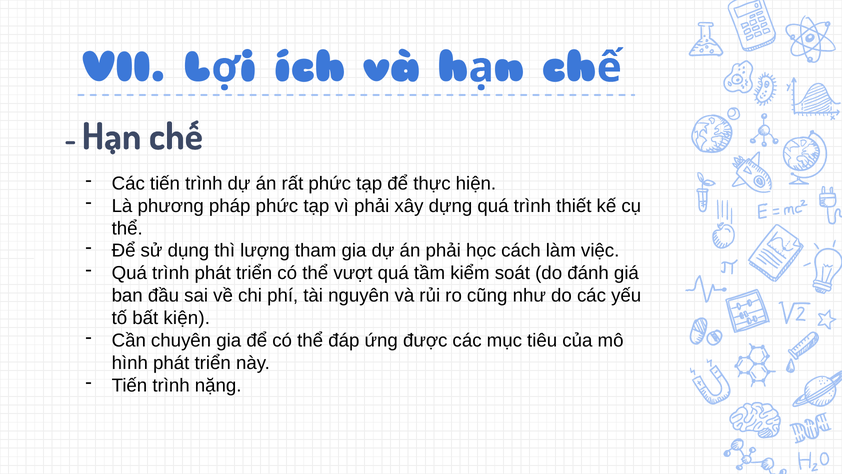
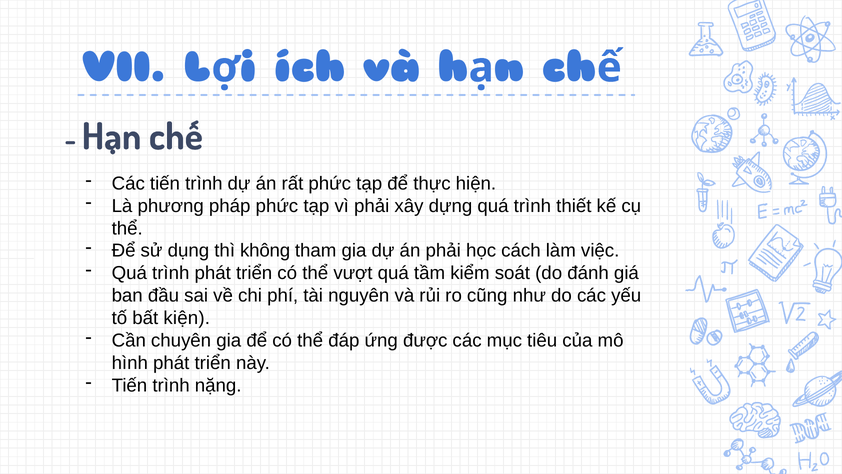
lượng: lượng -> không
